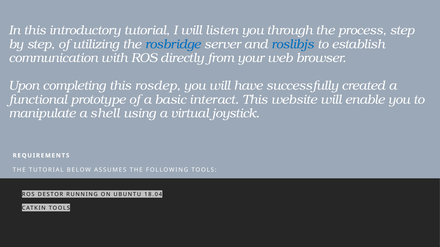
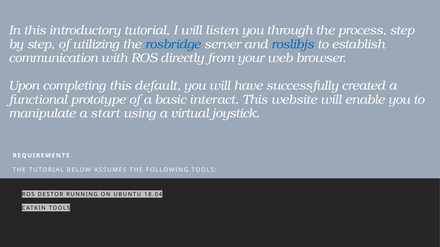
rosdep: rosdep -> default
shell: shell -> start
